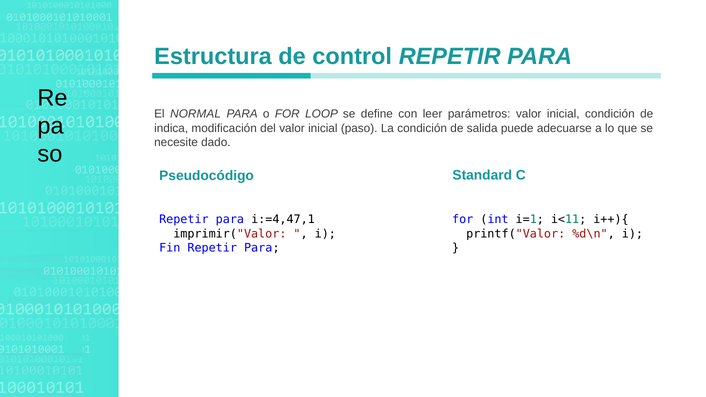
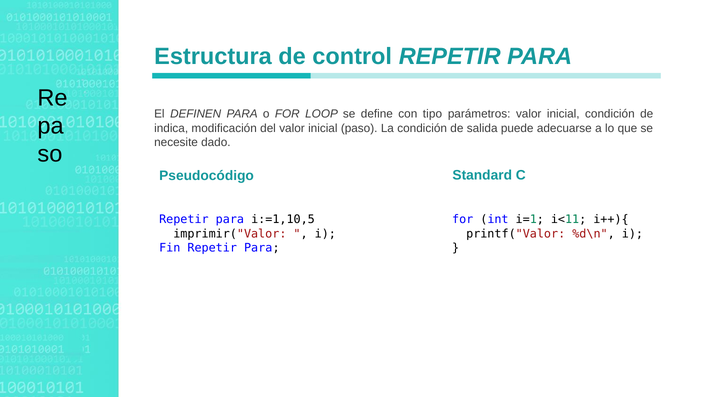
NORMAL: NORMAL -> DEFINEN
leer: leer -> tipo
i:=4,47,1: i:=4,47,1 -> i:=1,10,5
